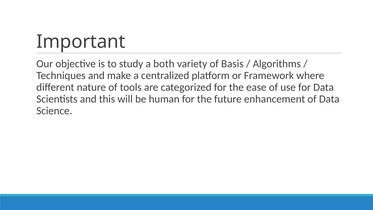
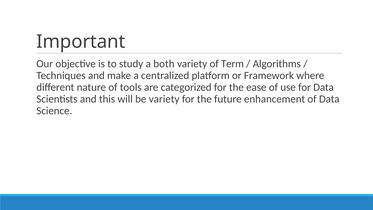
Basis: Basis -> Term
be human: human -> variety
